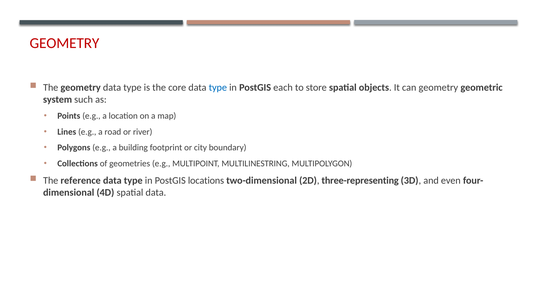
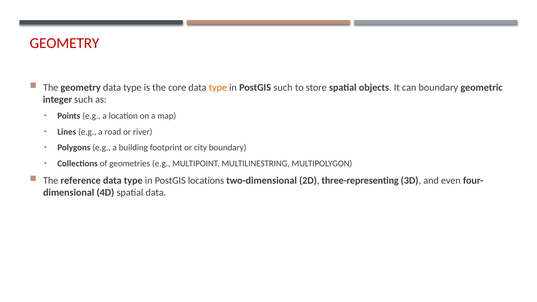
type at (218, 87) colour: blue -> orange
PostGIS each: each -> such
can geometry: geometry -> boundary
system: system -> integer
